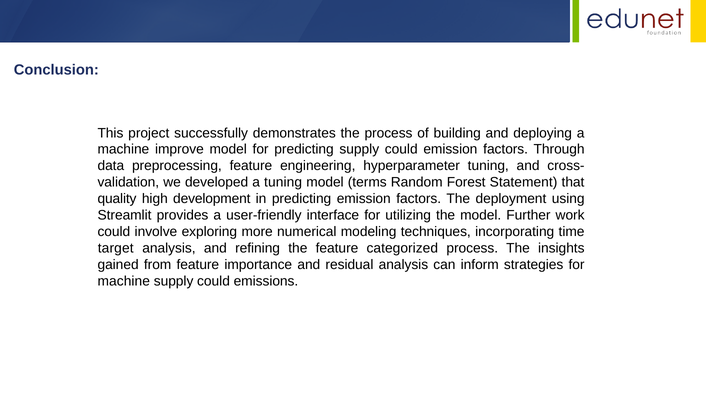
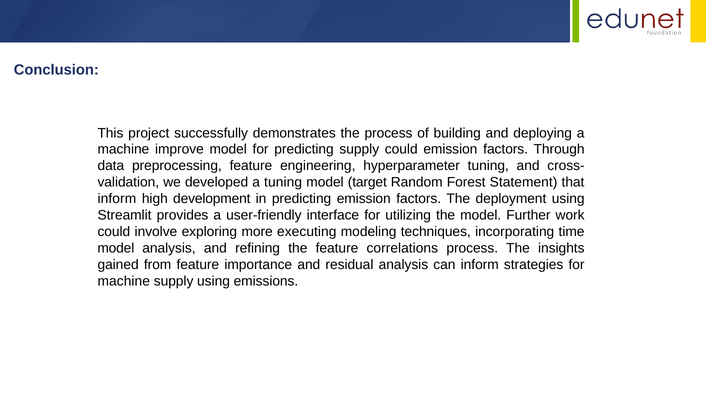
terms: terms -> target
quality at (117, 199): quality -> inform
numerical: numerical -> executing
target at (116, 248): target -> model
categorized: categorized -> correlations
could at (214, 281): could -> using
